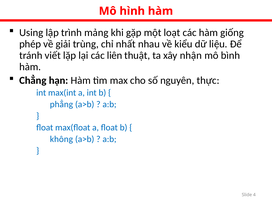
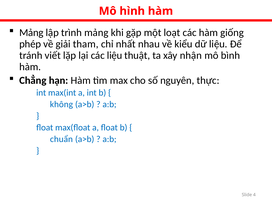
Using at (31, 33): Using -> Mảng
trùng: trùng -> tham
các liên: liên -> liệu
phẳng: phẳng -> không
không: không -> chuẩn
